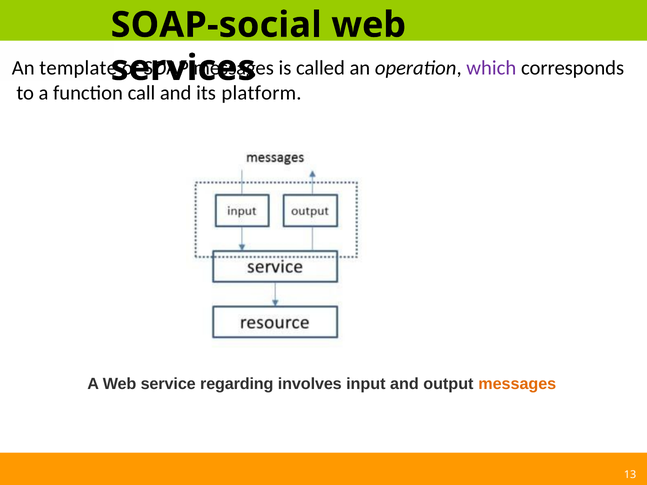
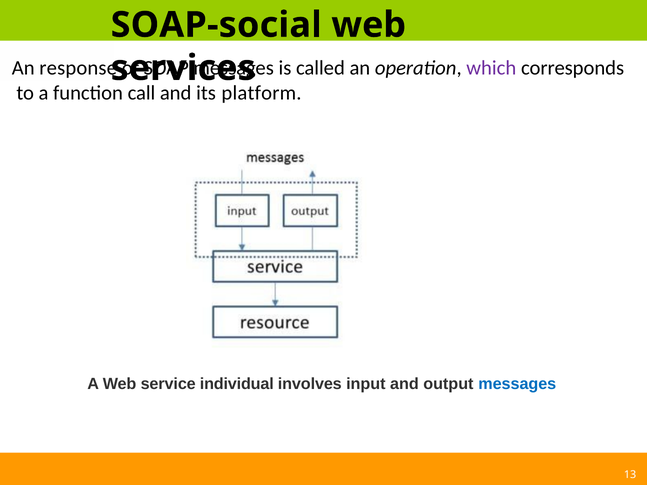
template: template -> response
regarding: regarding -> individual
messages at (517, 384) colour: orange -> blue
